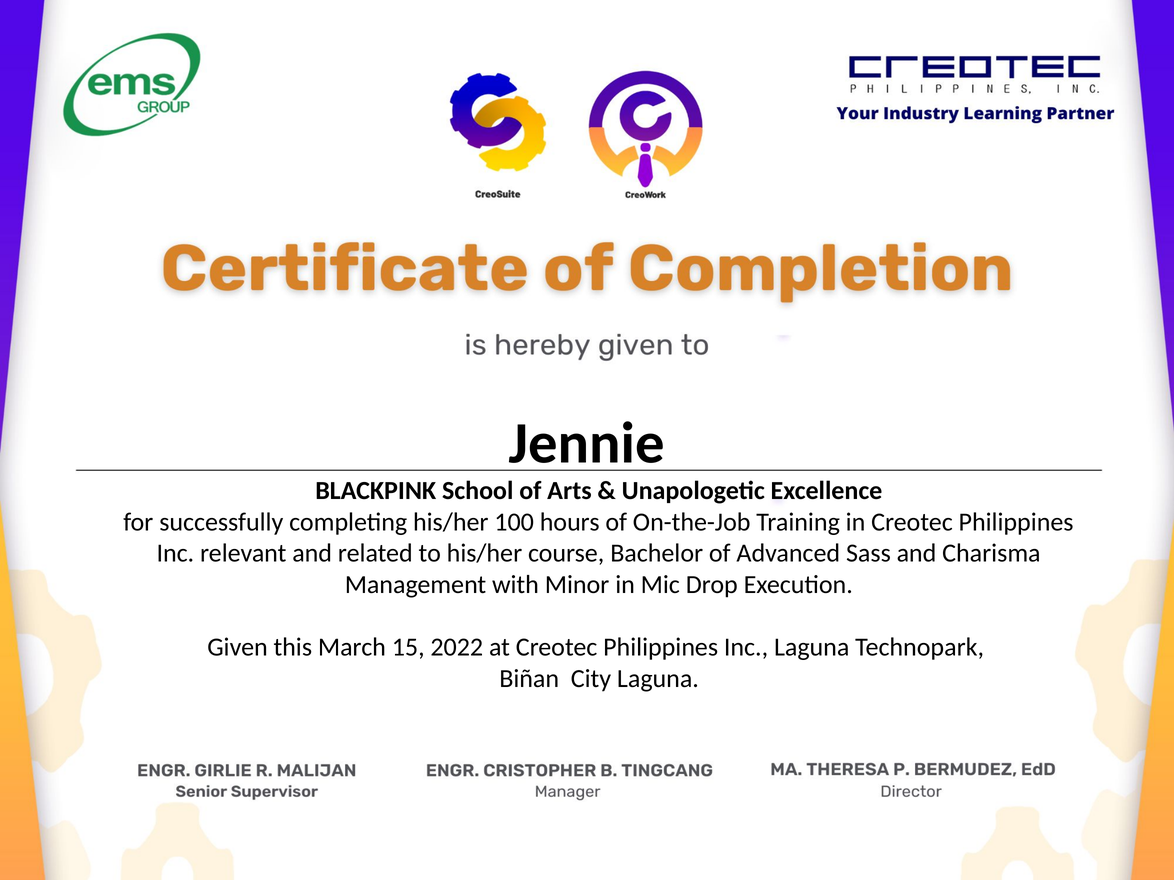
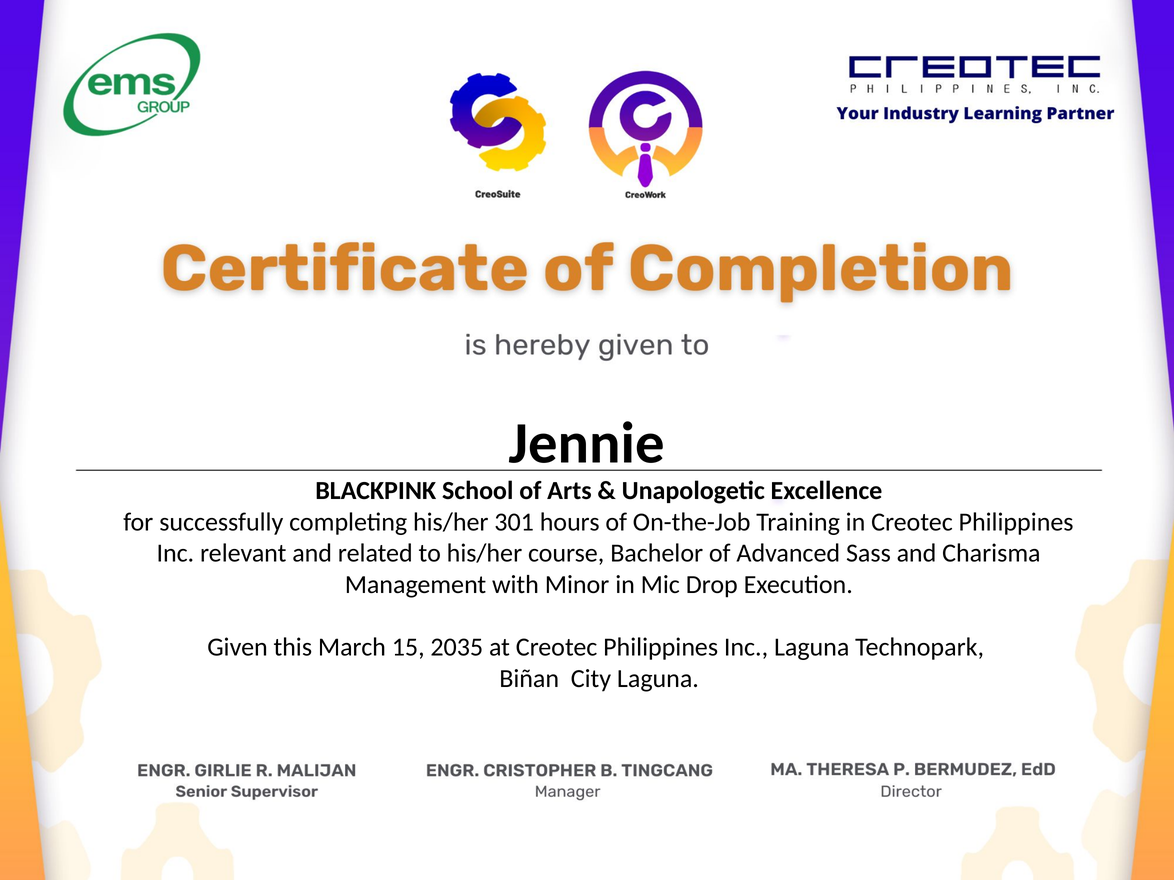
100: 100 -> 301
2022: 2022 -> 2035
